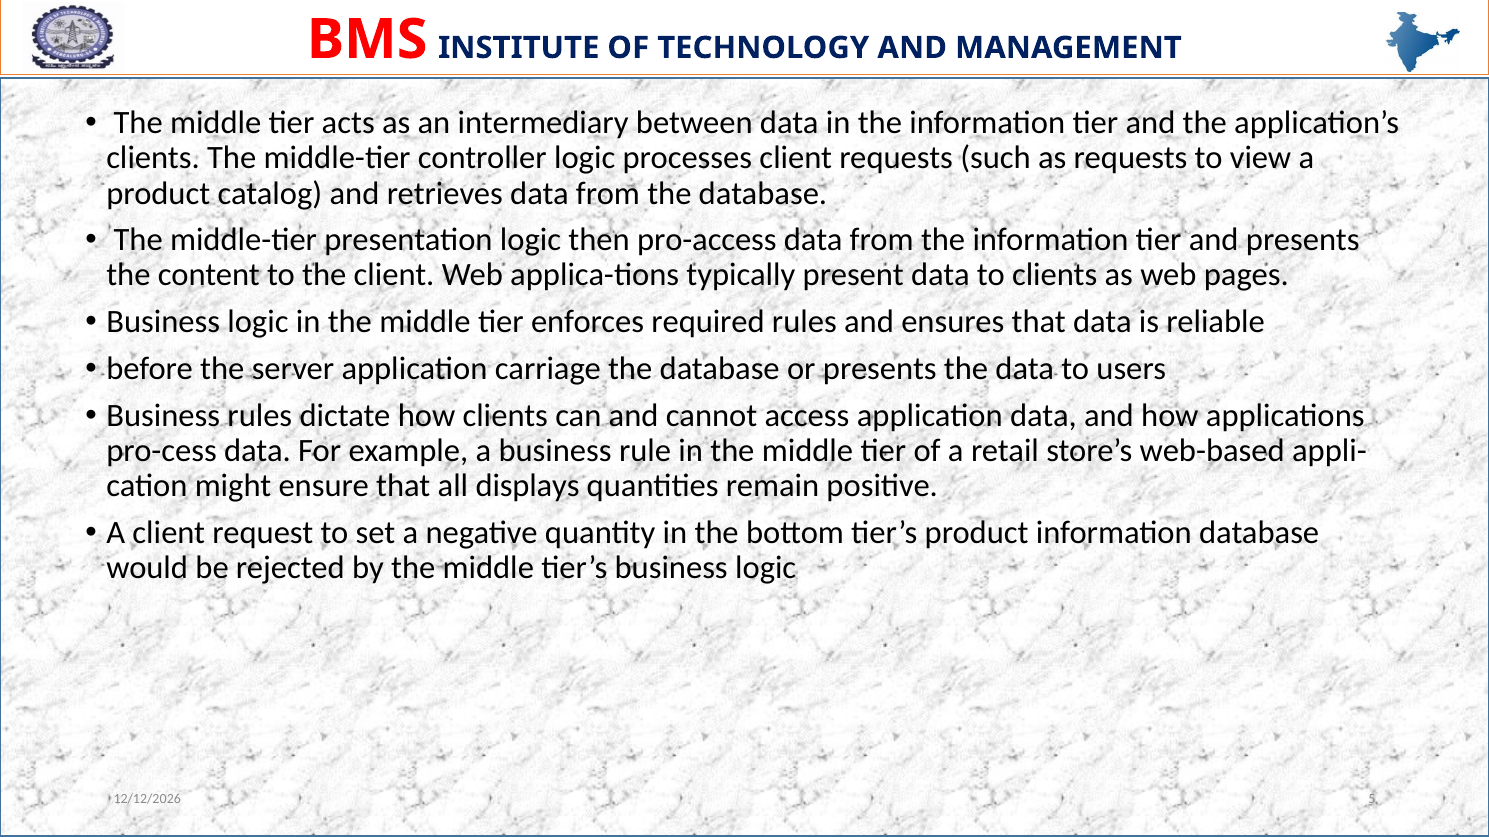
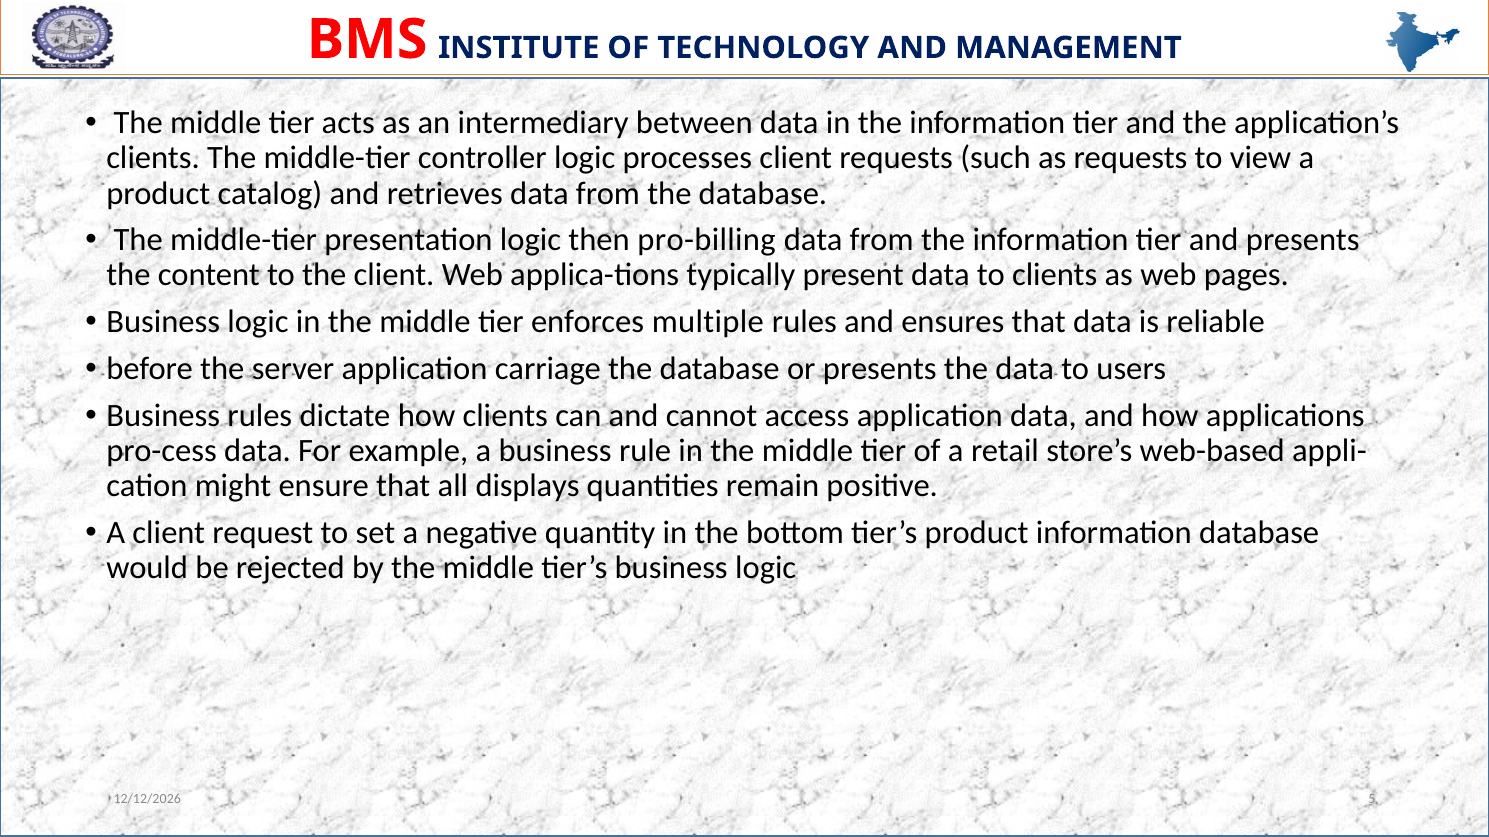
pro-access: pro-access -> pro-billing
required: required -> multiple
